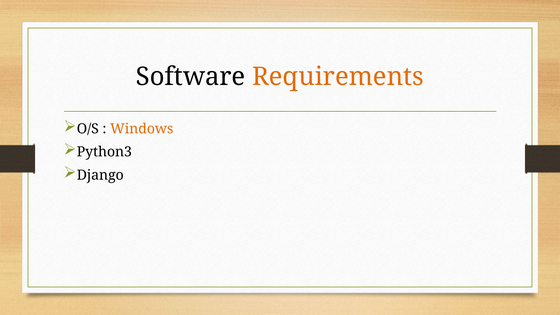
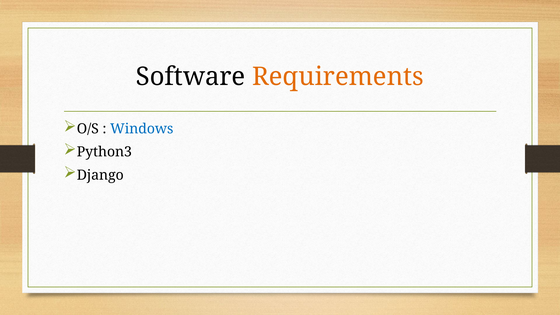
Windows colour: orange -> blue
